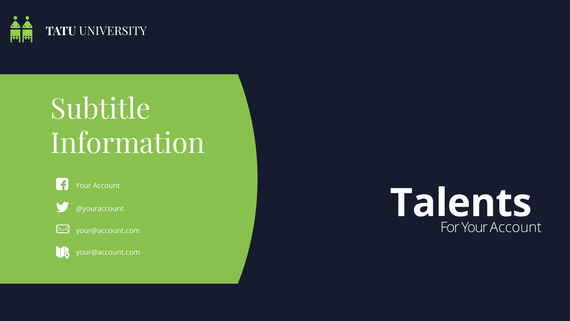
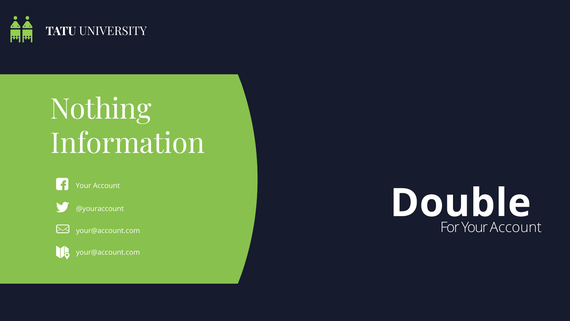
Subtitle: Subtitle -> Nothing
Talents: Talents -> Double
